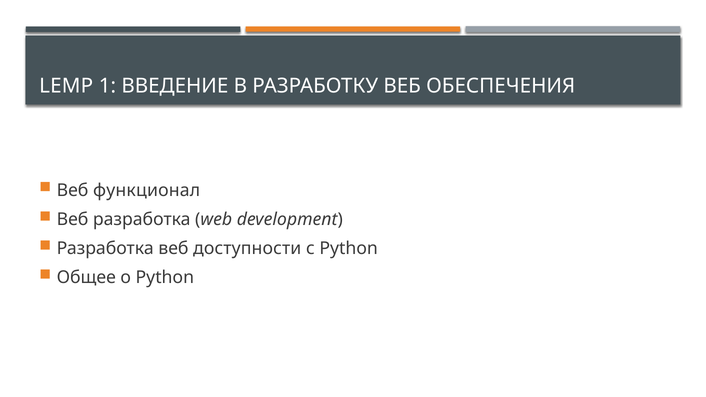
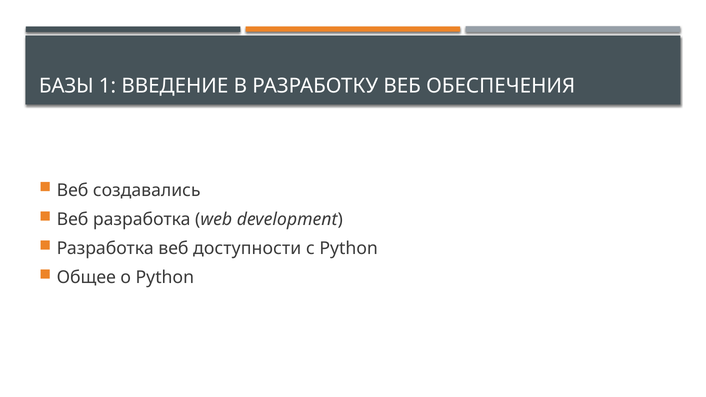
LEMP: LEMP -> БАЗЫ
функционал: функционал -> создавались
